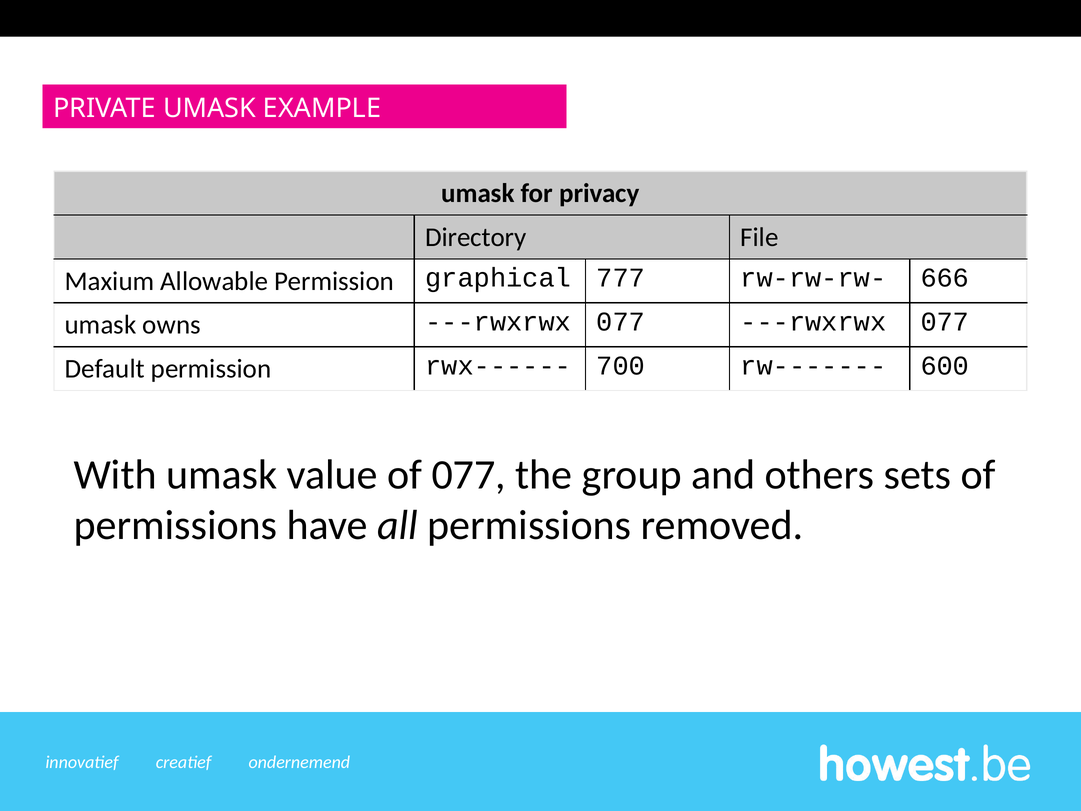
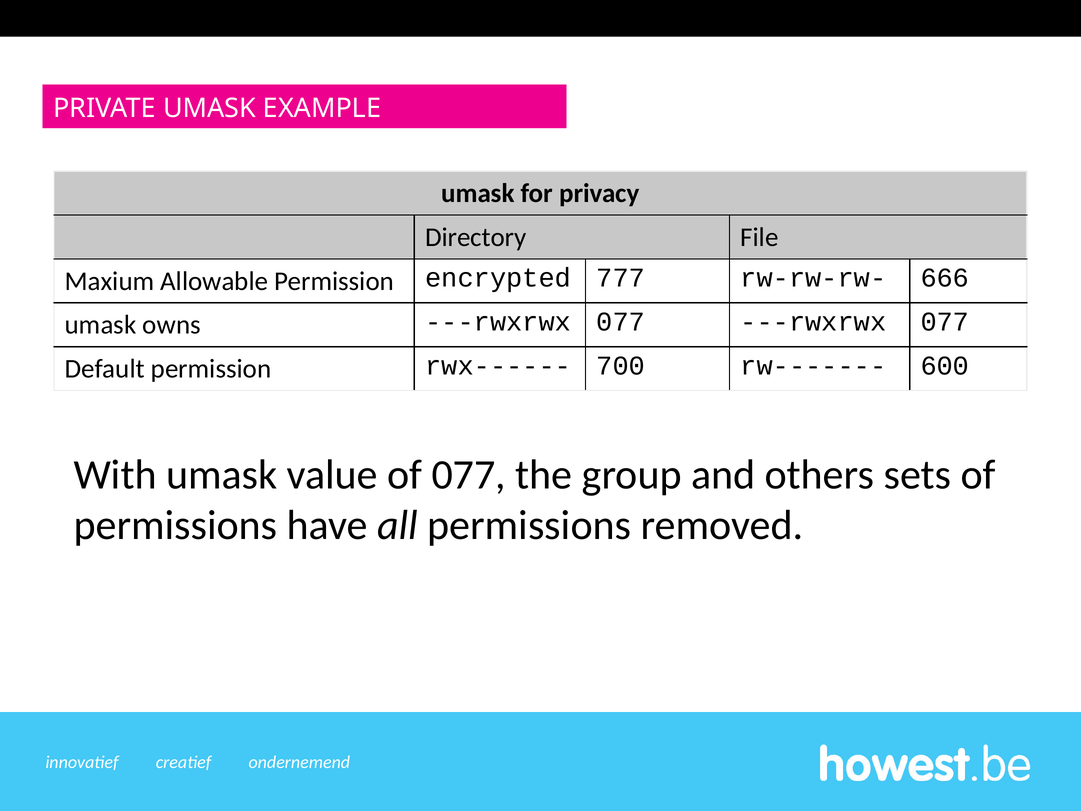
graphical: graphical -> encrypted
